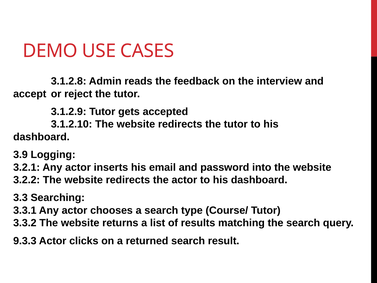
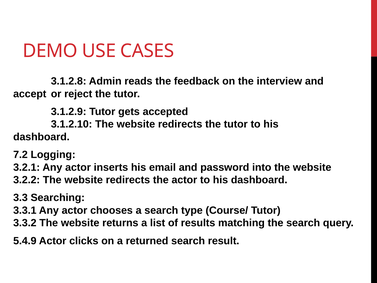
3.9: 3.9 -> 7.2
9.3.3: 9.3.3 -> 5.4.9
